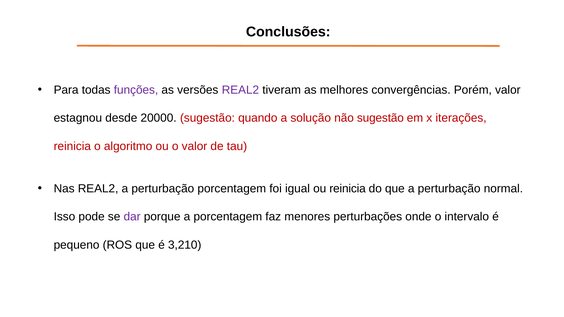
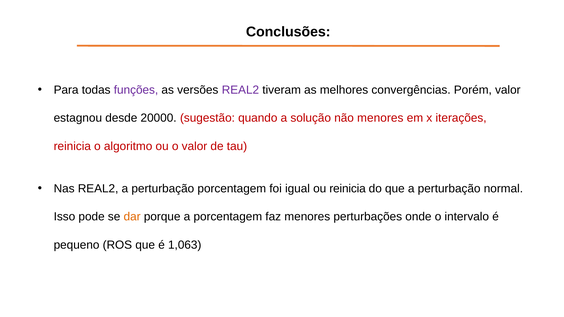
não sugestão: sugestão -> menores
dar colour: purple -> orange
3,210: 3,210 -> 1,063
